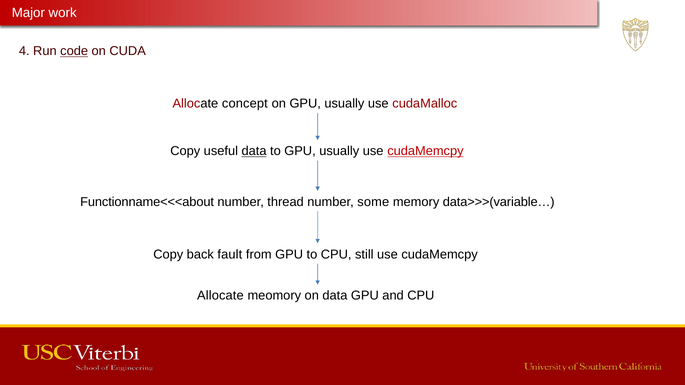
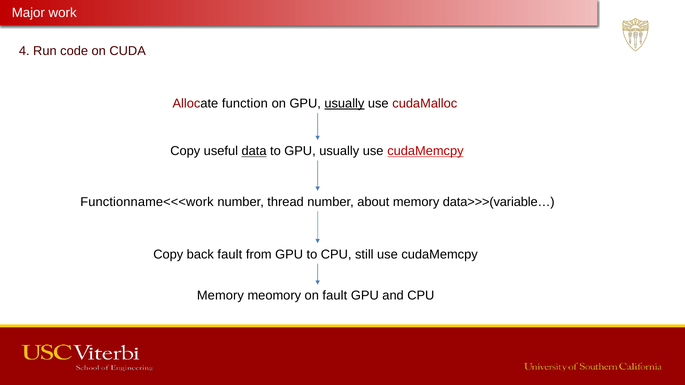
code underline: present -> none
concept: concept -> function
usually at (344, 104) underline: none -> present
Functionname<<<about: Functionname<<<about -> Functionname<<<work
some: some -> about
Allocate at (220, 296): Allocate -> Memory
on data: data -> fault
